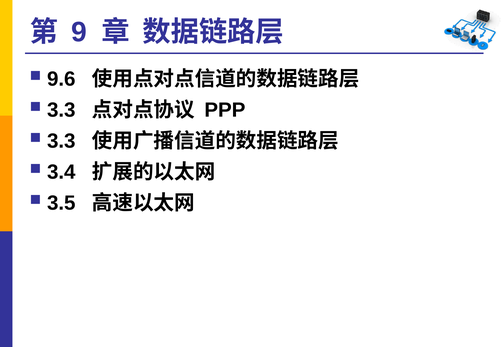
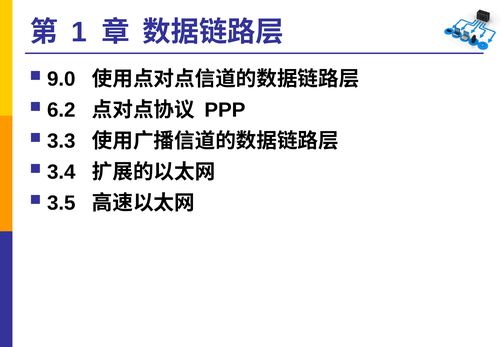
9: 9 -> 1
9.6: 9.6 -> 9.0
3.3 at (61, 110): 3.3 -> 6.2
